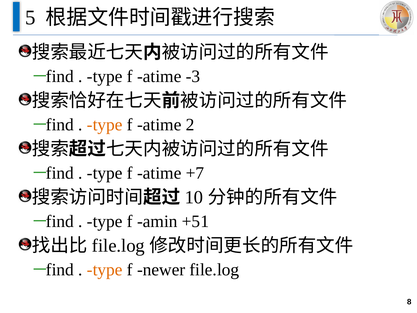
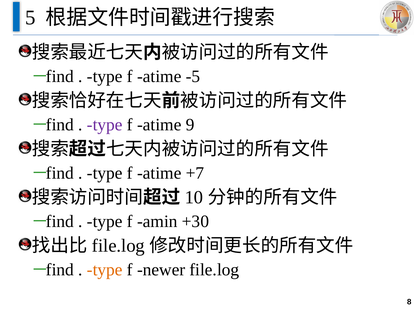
-3: -3 -> -5
type at (105, 125) colour: orange -> purple
2: 2 -> 9
+51: +51 -> +30
